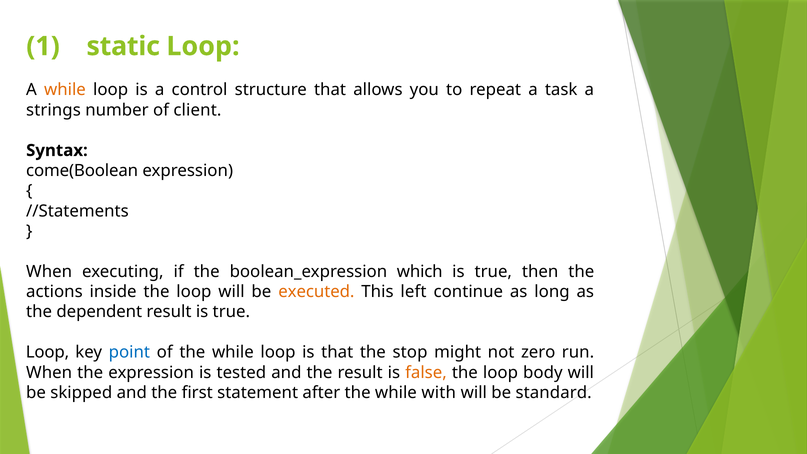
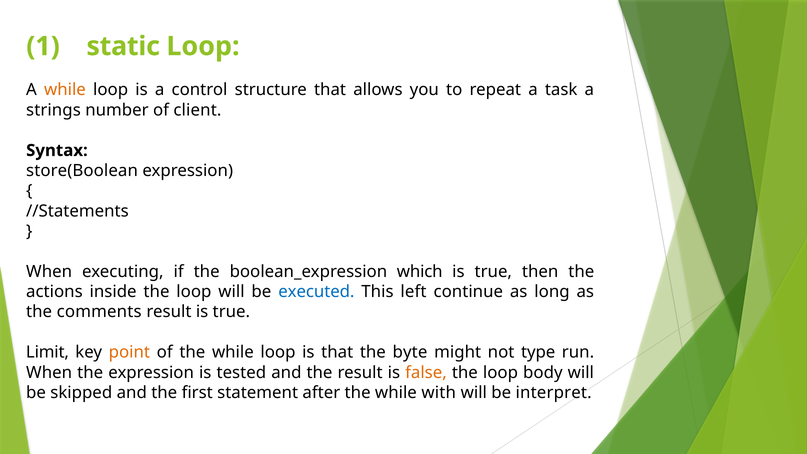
come(Boolean: come(Boolean -> store(Boolean
executed colour: orange -> blue
dependent: dependent -> comments
Loop at (47, 352): Loop -> Limit
point colour: blue -> orange
stop: stop -> byte
zero: zero -> type
standard: standard -> interpret
